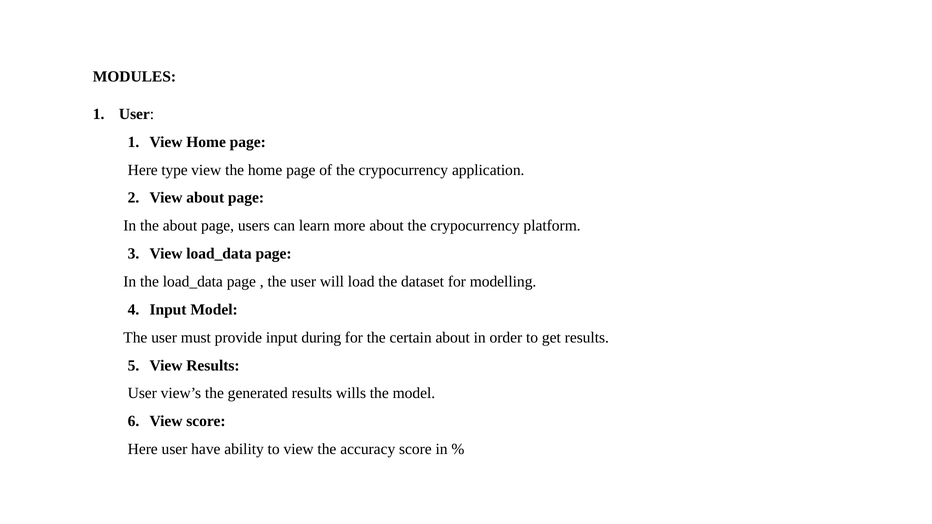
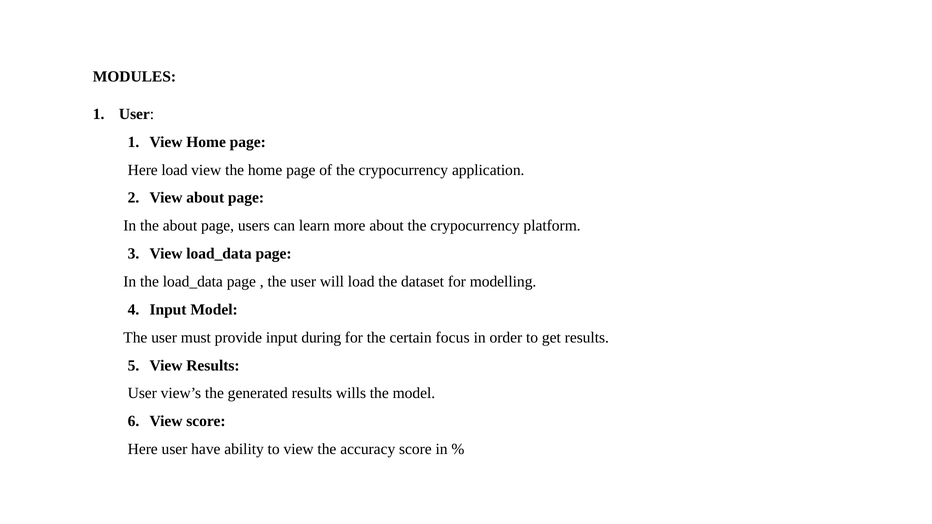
Here type: type -> load
certain about: about -> focus
